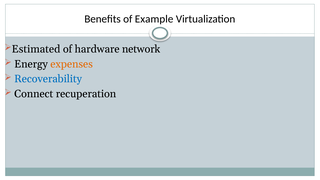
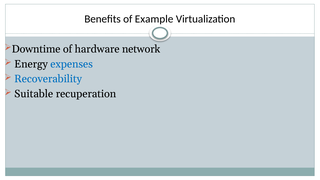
Estimated: Estimated -> Downtime
expenses colour: orange -> blue
Connect: Connect -> Suitable
